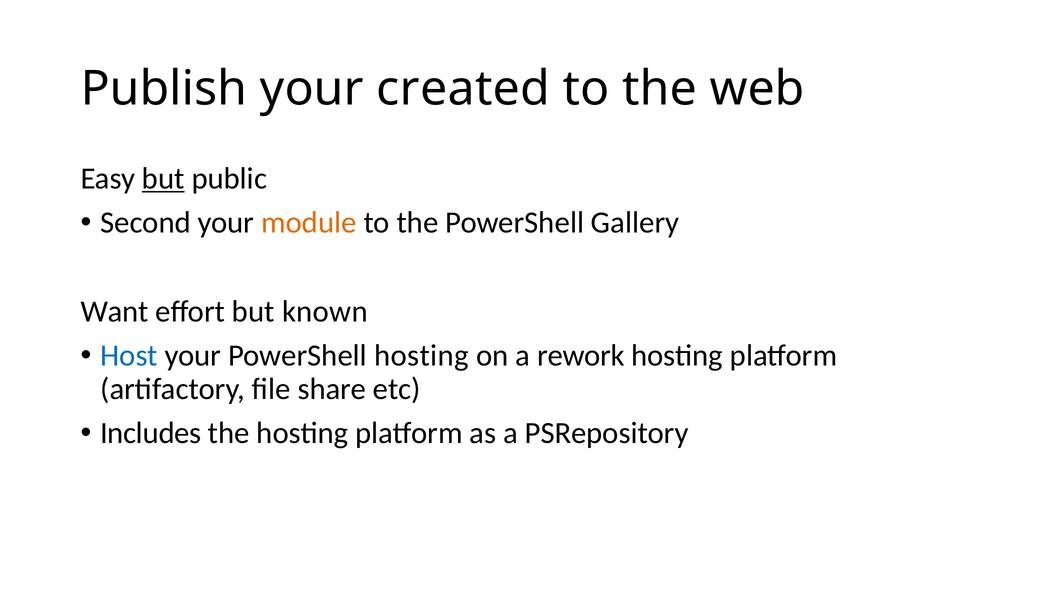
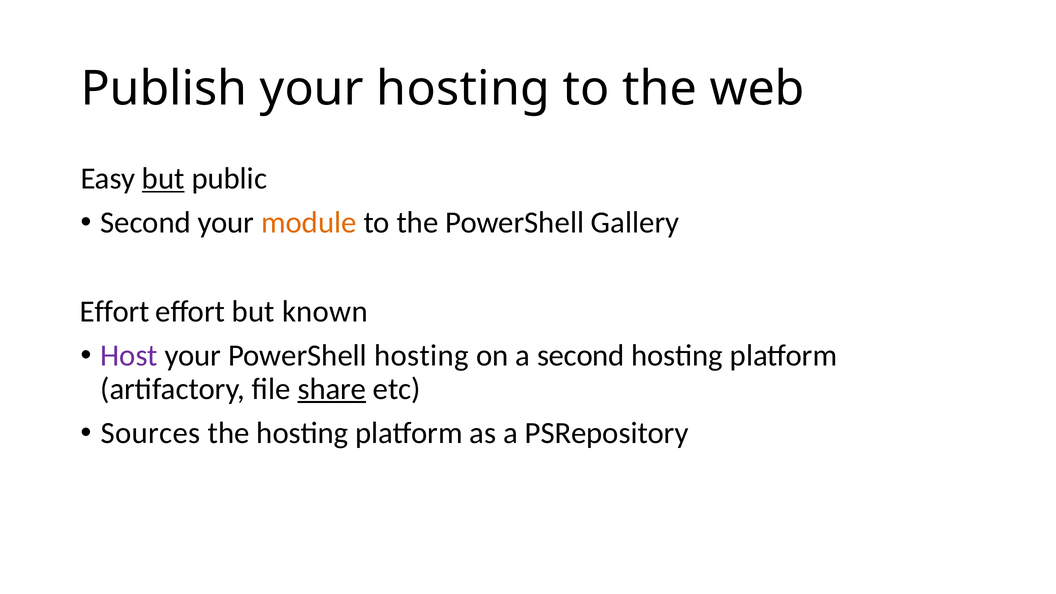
your created: created -> hosting
Want at (115, 311): Want -> Effort
Host colour: blue -> purple
a rework: rework -> second
share underline: none -> present
Includes: Includes -> Sources
